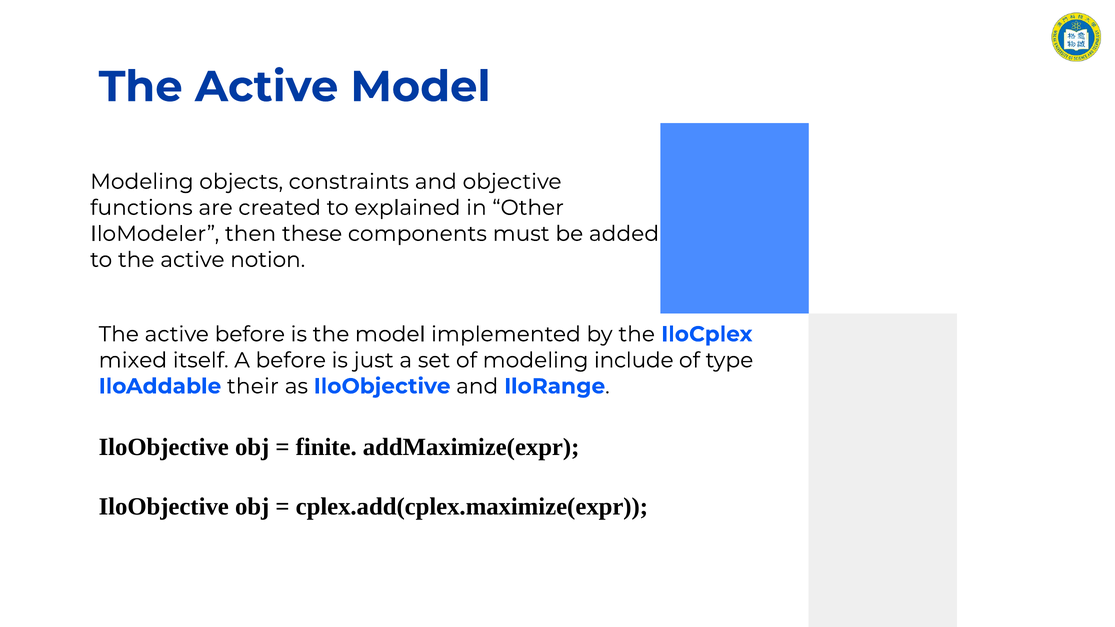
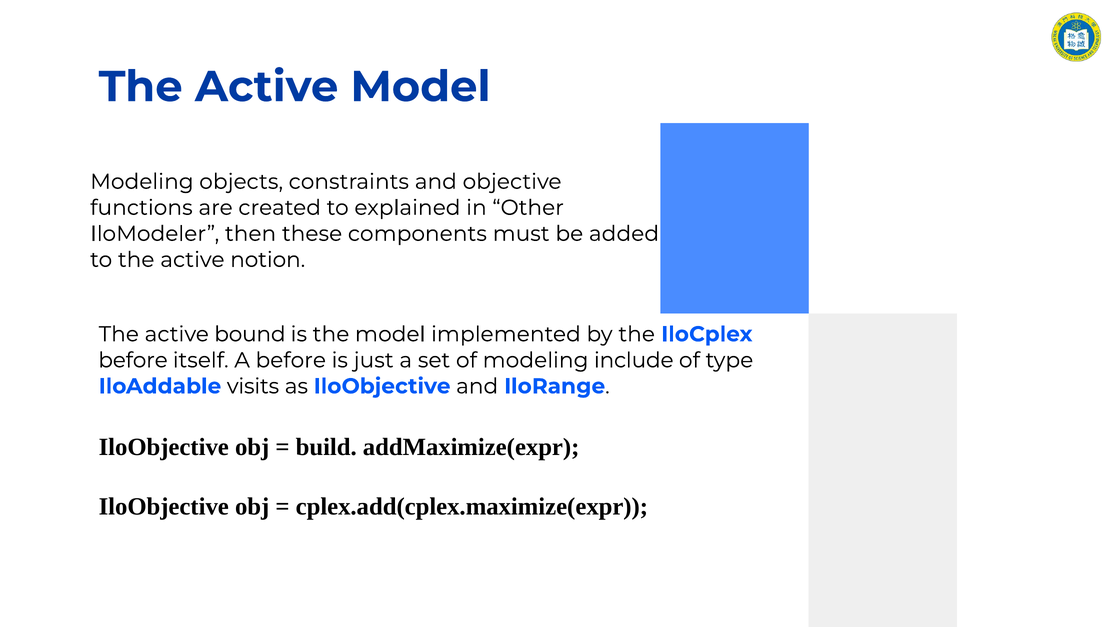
active before: before -> bound
mixed at (133, 360): mixed -> before
their: their -> visits
finite: finite -> build
